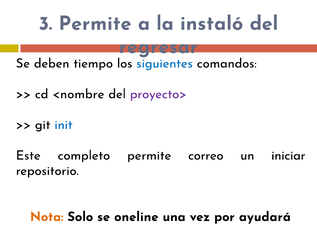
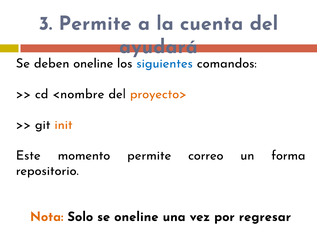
instaló: instaló -> cuenta
regresar: regresar -> ayudará
deben tiempo: tiempo -> oneline
proyecto> colour: purple -> orange
init colour: blue -> orange
completo: completo -> momento
iniciar: iniciar -> forma
ayudará: ayudará -> regresar
